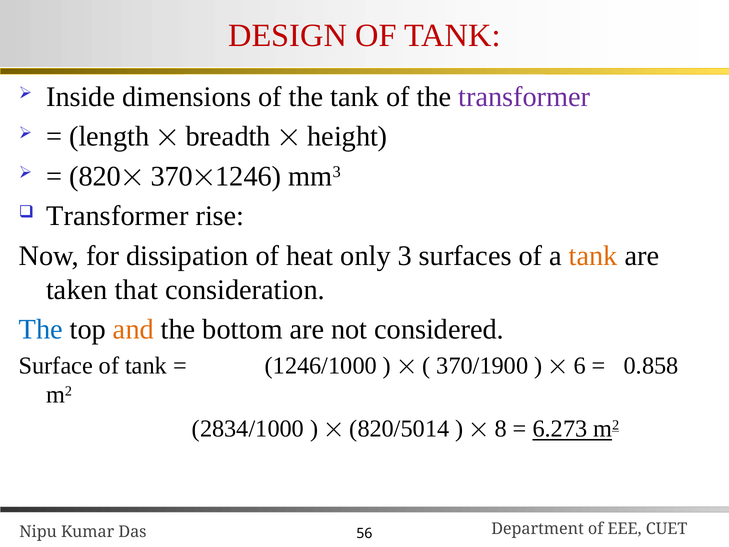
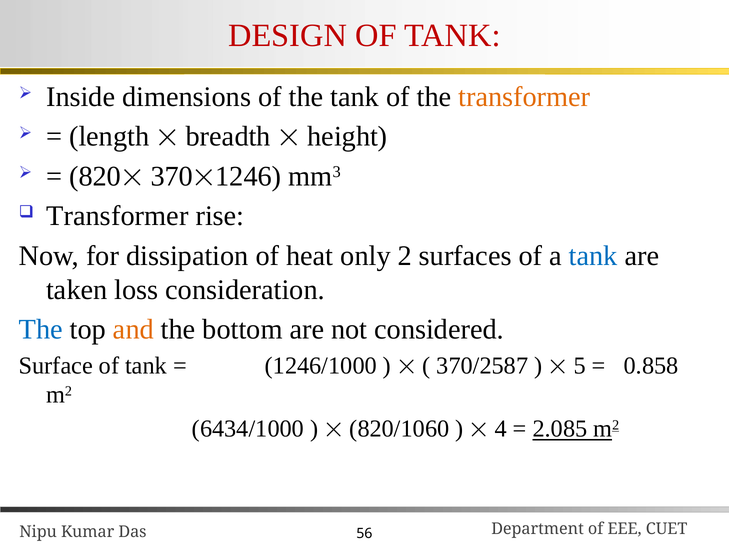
transformer at (524, 97) colour: purple -> orange
3: 3 -> 2
tank at (593, 256) colour: orange -> blue
that: that -> loss
370/1900: 370/1900 -> 370/2587
6: 6 -> 5
2834/1000: 2834/1000 -> 6434/1000
820/5014: 820/5014 -> 820/1060
8: 8 -> 4
6.273: 6.273 -> 2.085
